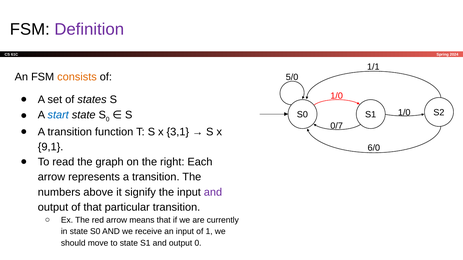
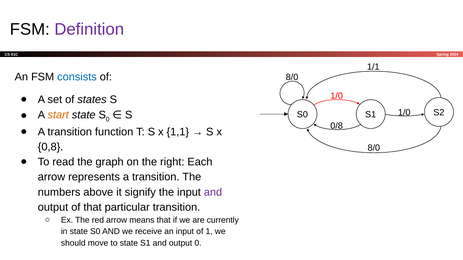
consists colour: orange -> blue
5/0 at (292, 77): 5/0 -> 8/0
start colour: blue -> orange
0/7: 0/7 -> 0/8
3,1: 3,1 -> 1,1
9,1: 9,1 -> 0,8
6/0 at (374, 148): 6/0 -> 8/0
